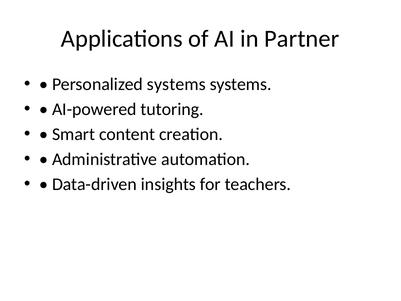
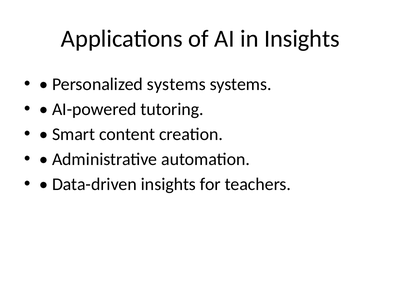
in Partner: Partner -> Insights
